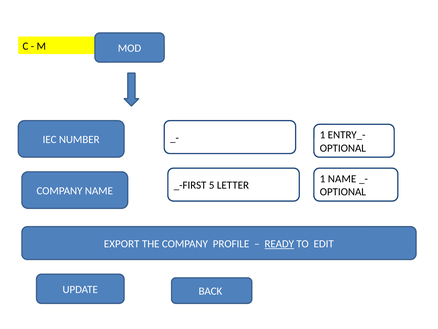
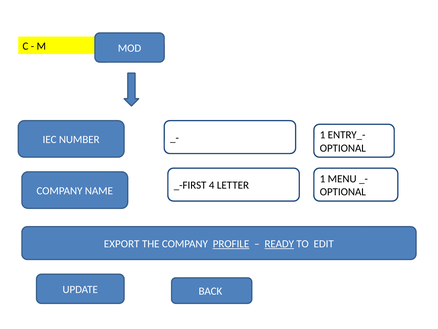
1 NAME: NAME -> MENU
5: 5 -> 4
PROFILE underline: none -> present
